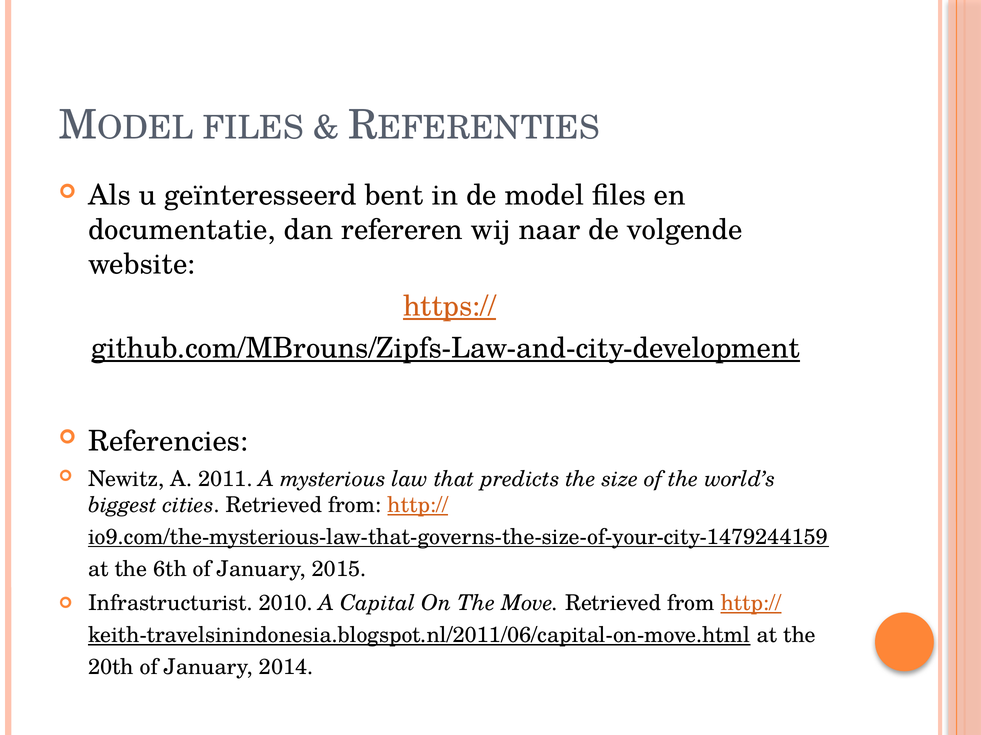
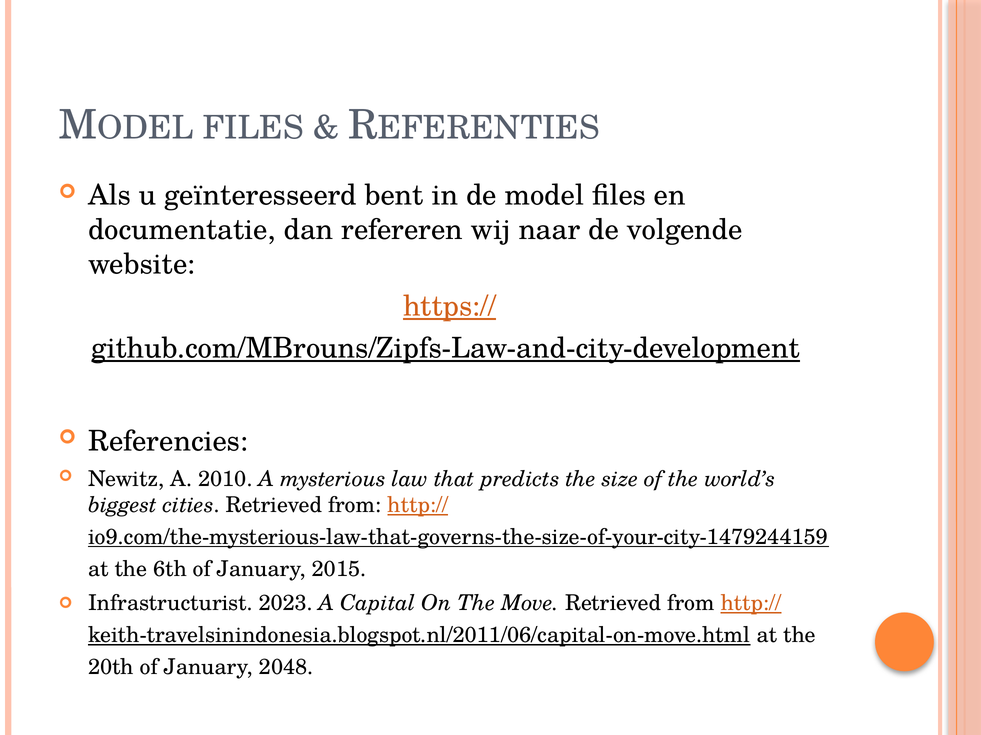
2011: 2011 -> 2010
2010: 2010 -> 2023
2014: 2014 -> 2048
